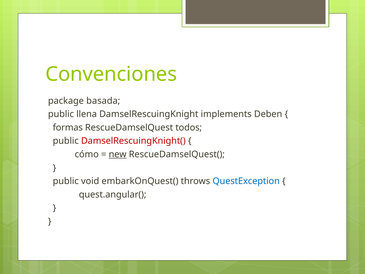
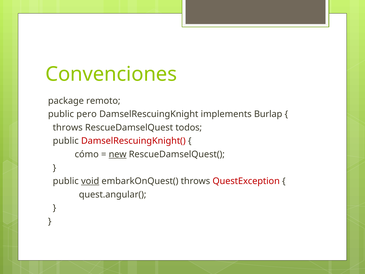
basada: basada -> remoto
llena: llena -> pero
Deben: Deben -> Burlap
formas at (68, 127): formas -> throws
void underline: none -> present
QuestException colour: blue -> red
